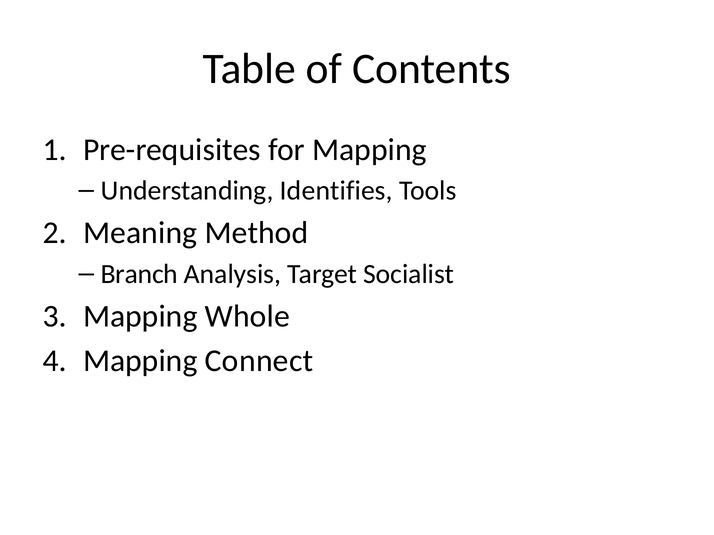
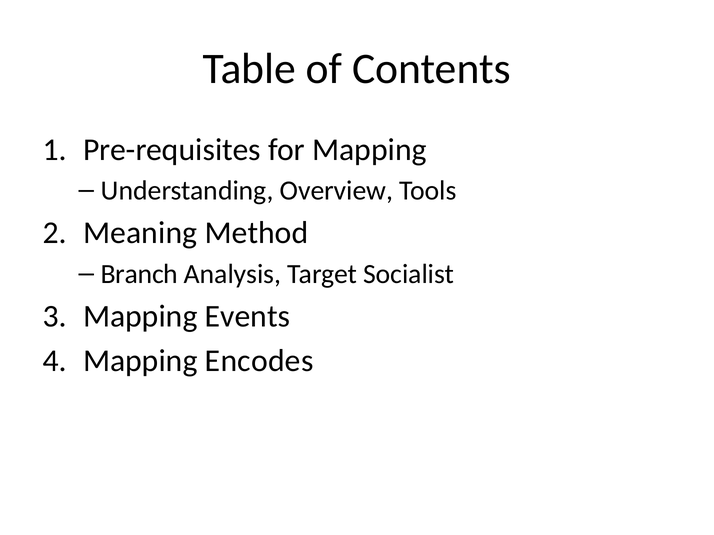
Identifies: Identifies -> Overview
Whole: Whole -> Events
Connect: Connect -> Encodes
